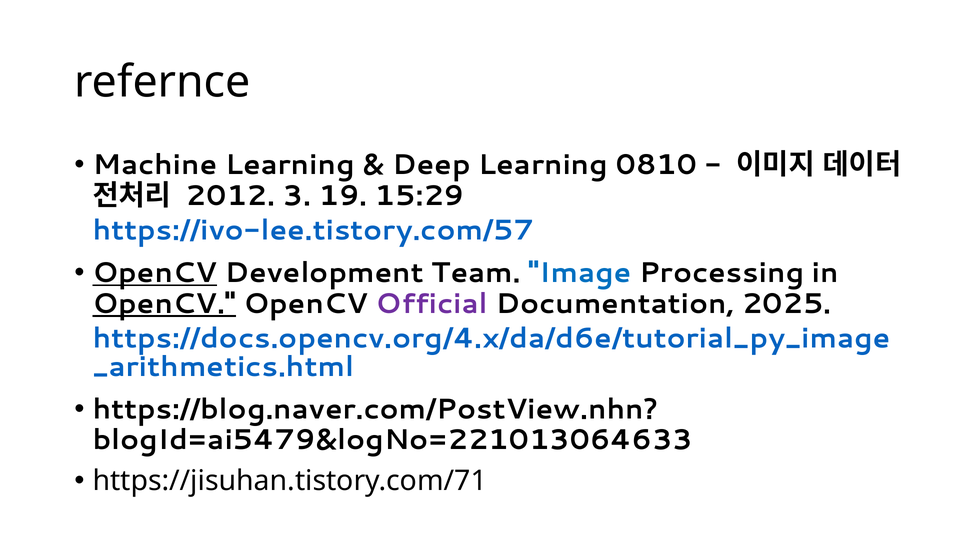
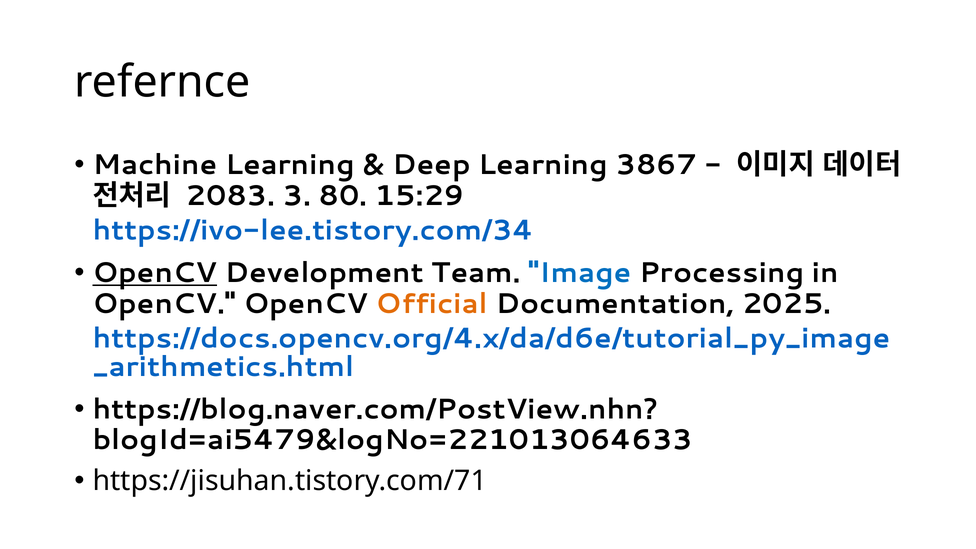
0810: 0810 -> 3867
2012: 2012 -> 2083
19: 19 -> 80
https://ivo-lee.tistory.com/57: https://ivo-lee.tistory.com/57 -> https://ivo-lee.tistory.com/34
OpenCV at (164, 304) underline: present -> none
Official colour: purple -> orange
